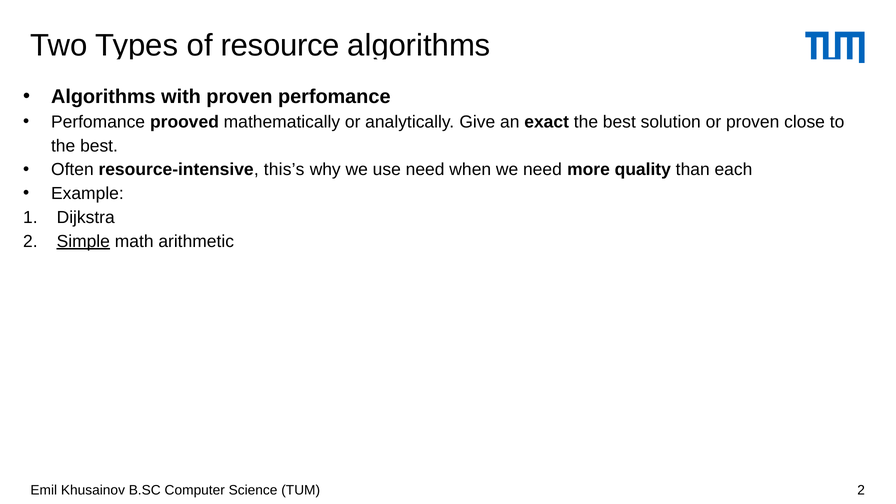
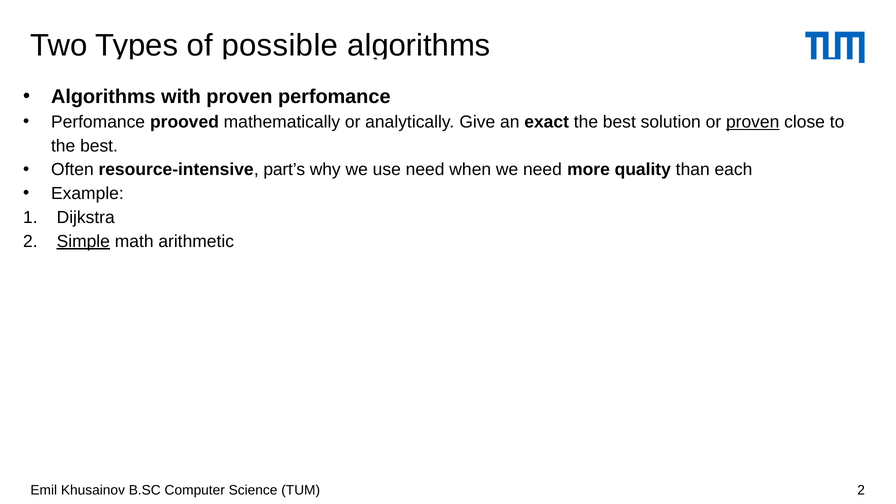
resource: resource -> possible
proven at (753, 122) underline: none -> present
this’s: this’s -> part’s
